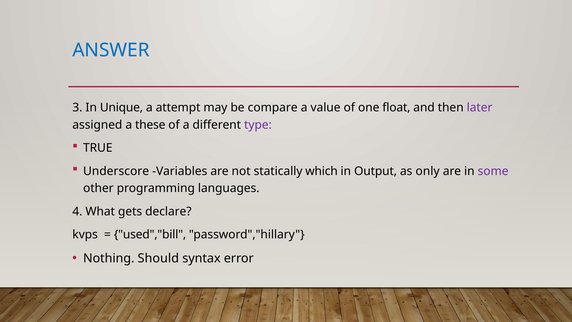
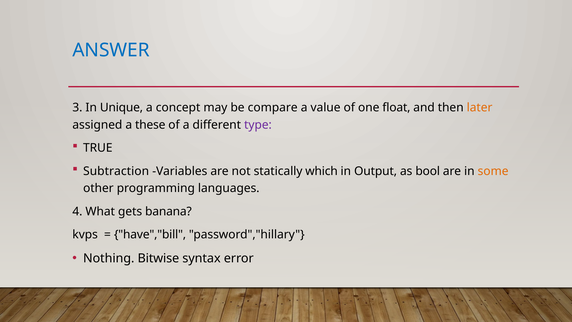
attempt: attempt -> concept
later colour: purple -> orange
Underscore: Underscore -> Subtraction
only: only -> bool
some colour: purple -> orange
declare: declare -> banana
used","bill: used","bill -> have","bill
Should: Should -> Bitwise
